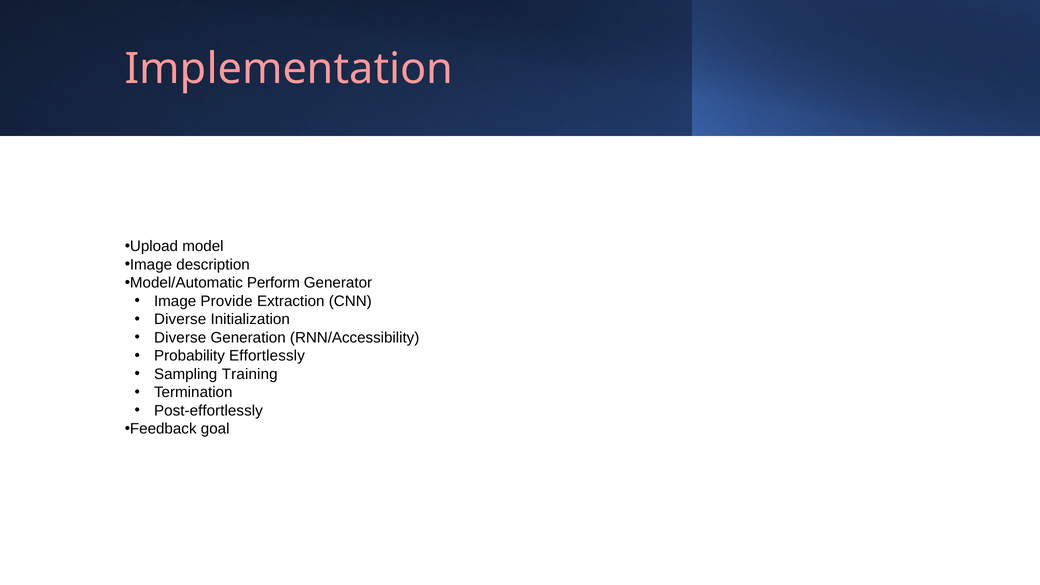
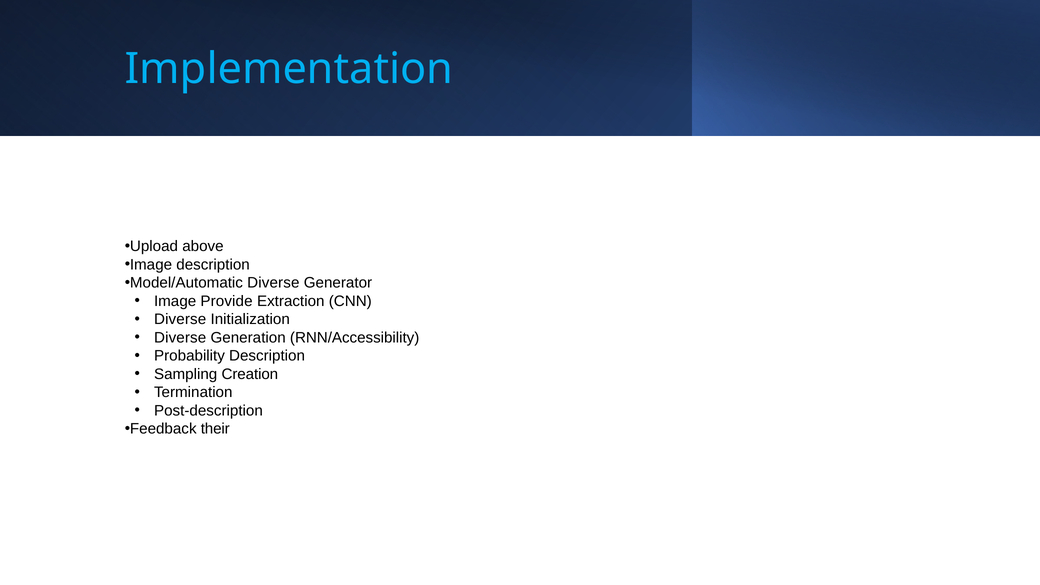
Implementation colour: pink -> light blue
model: model -> above
Model/Automatic Perform: Perform -> Diverse
Probability Effortlessly: Effortlessly -> Description
Training: Training -> Creation
Post-effortlessly: Post-effortlessly -> Post-description
goal: goal -> their
